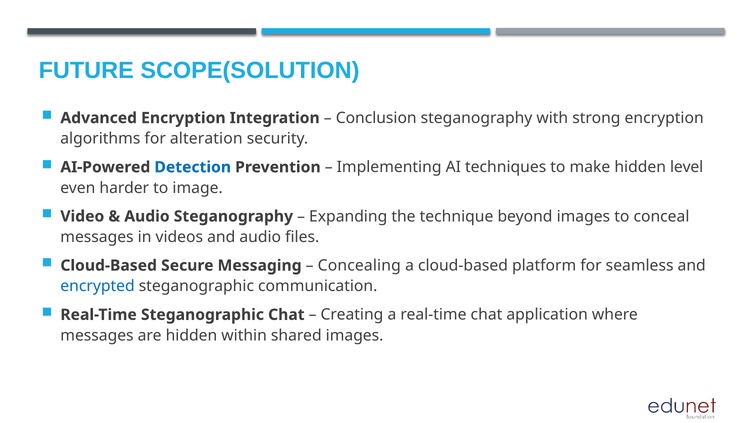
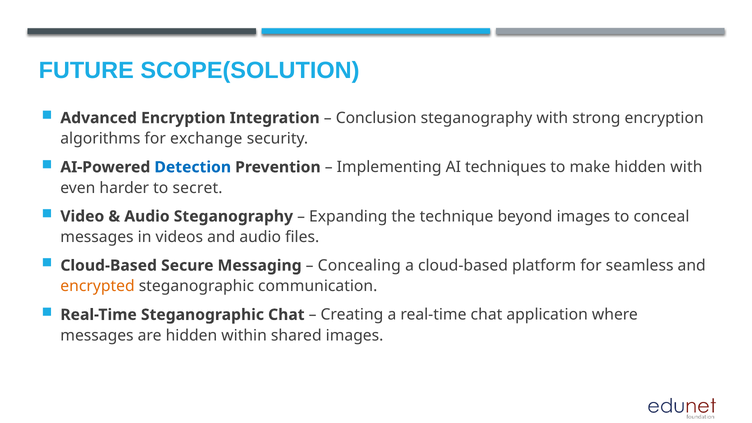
alteration: alteration -> exchange
hidden level: level -> with
image: image -> secret
encrypted colour: blue -> orange
